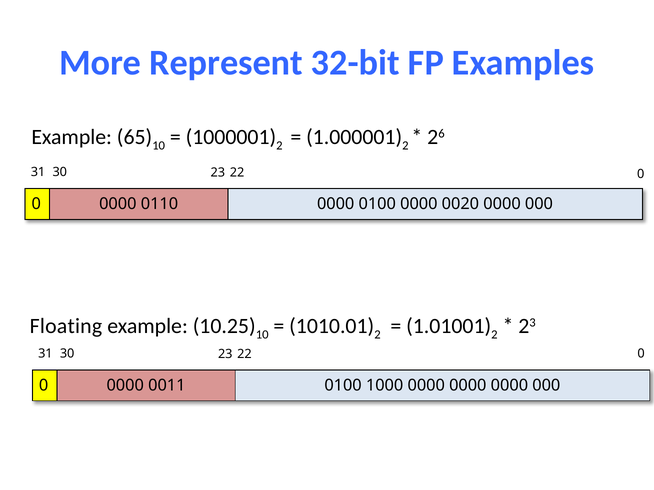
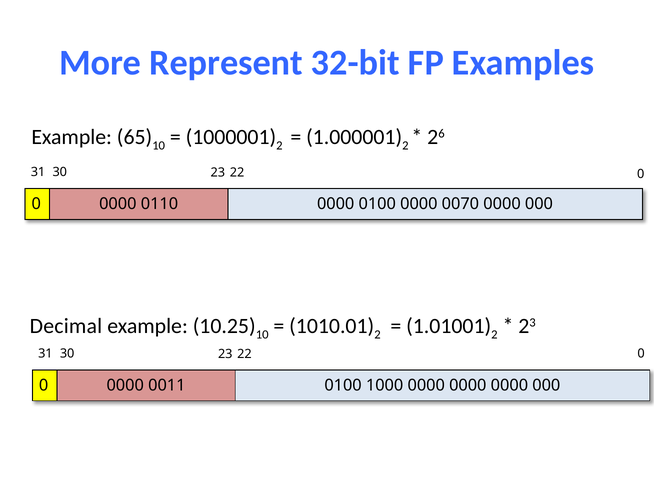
0020: 0020 -> 0070
Floating: Floating -> Decimal
